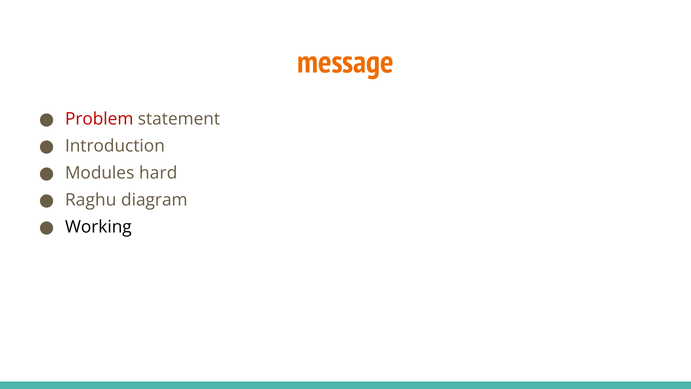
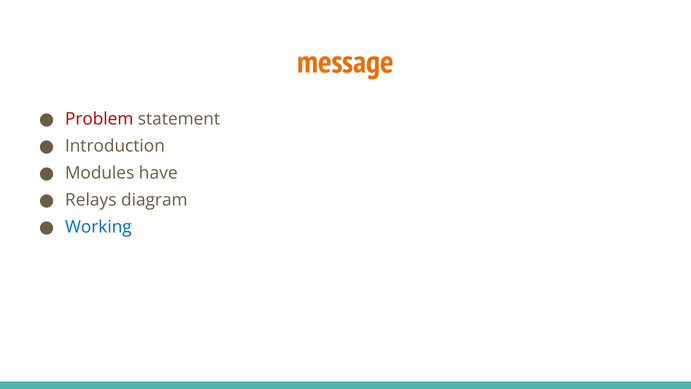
hard: hard -> have
Raghu: Raghu -> Relays
Working colour: black -> blue
